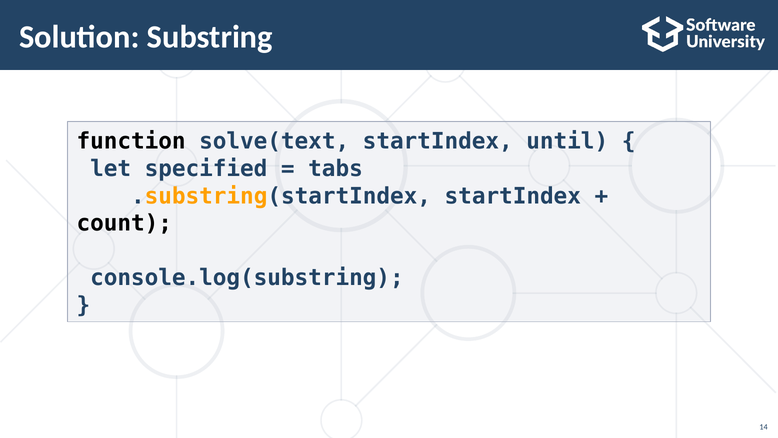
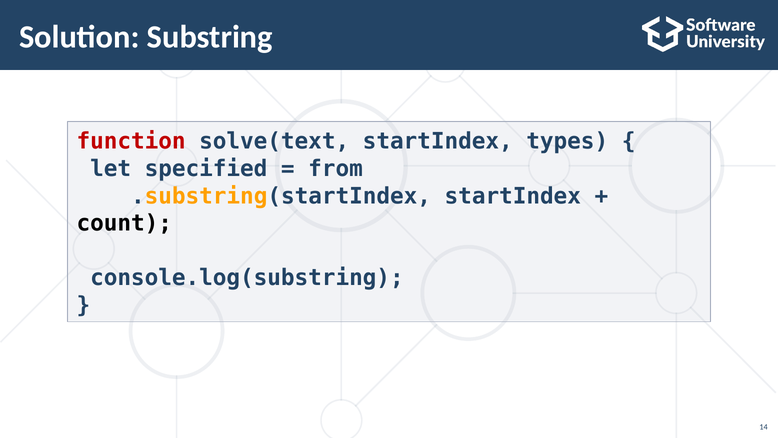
function colour: black -> red
until: until -> types
tabs: tabs -> from
